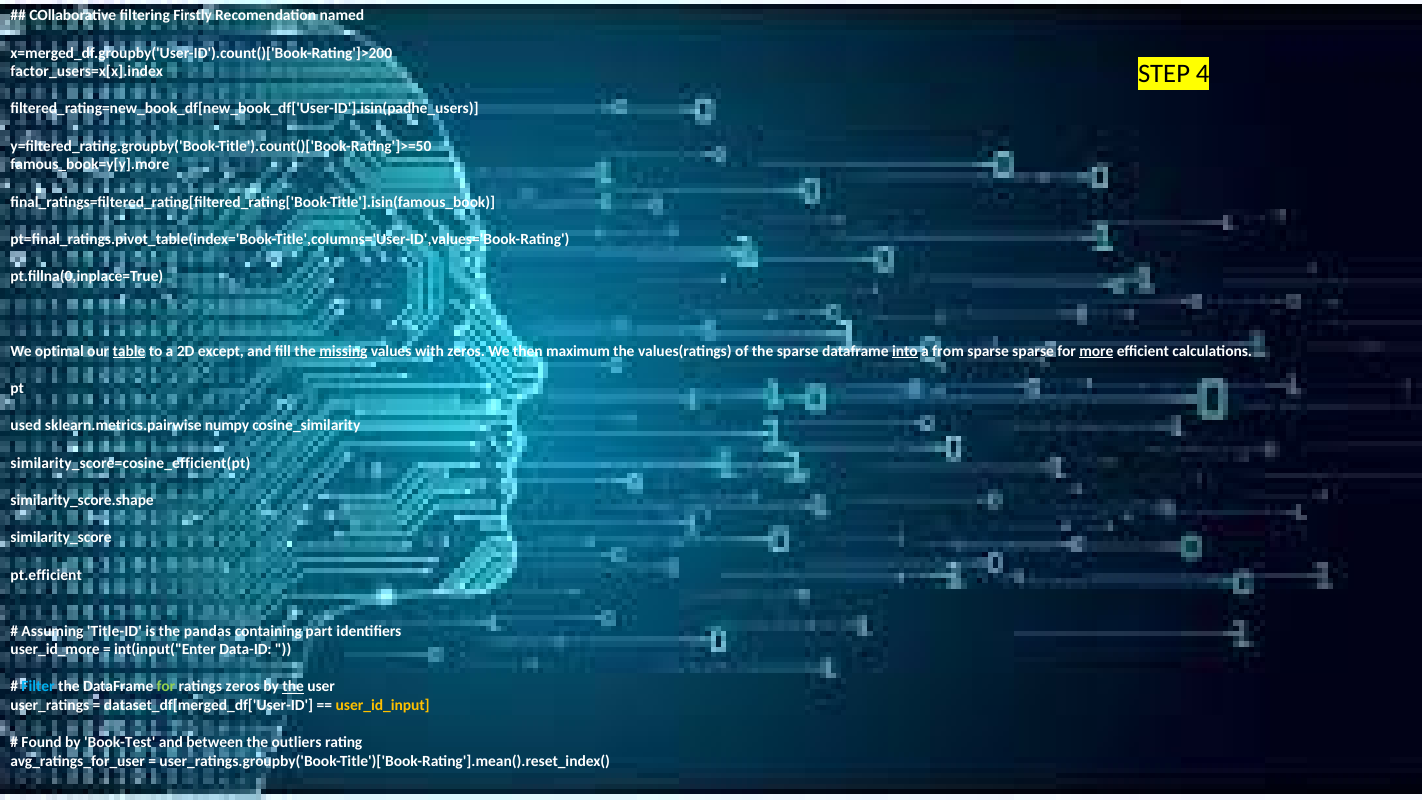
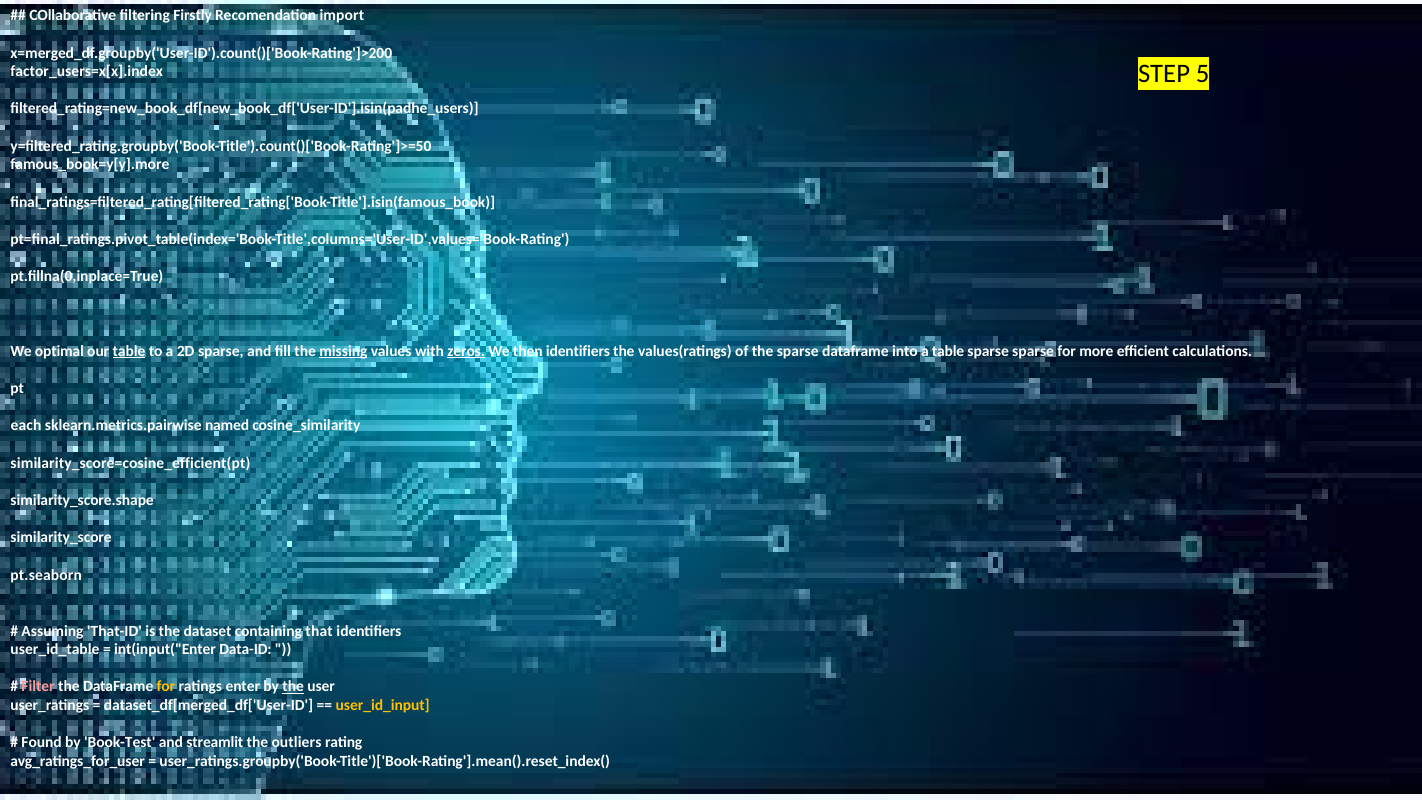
named: named -> import
4: 4 -> 5
2D except: except -> sparse
zeros at (466, 351) underline: none -> present
then maximum: maximum -> identifiers
into underline: present -> none
a from: from -> table
more underline: present -> none
used: used -> each
numpy: numpy -> named
pt.efficient: pt.efficient -> pt.seaborn
Title-ID: Title-ID -> That-ID
pandas: pandas -> dataset
part: part -> that
user_id_more: user_id_more -> user_id_table
Filter colour: light blue -> pink
for at (166, 687) colour: light green -> yellow
ratings zeros: zeros -> enter
between: between -> streamlit
